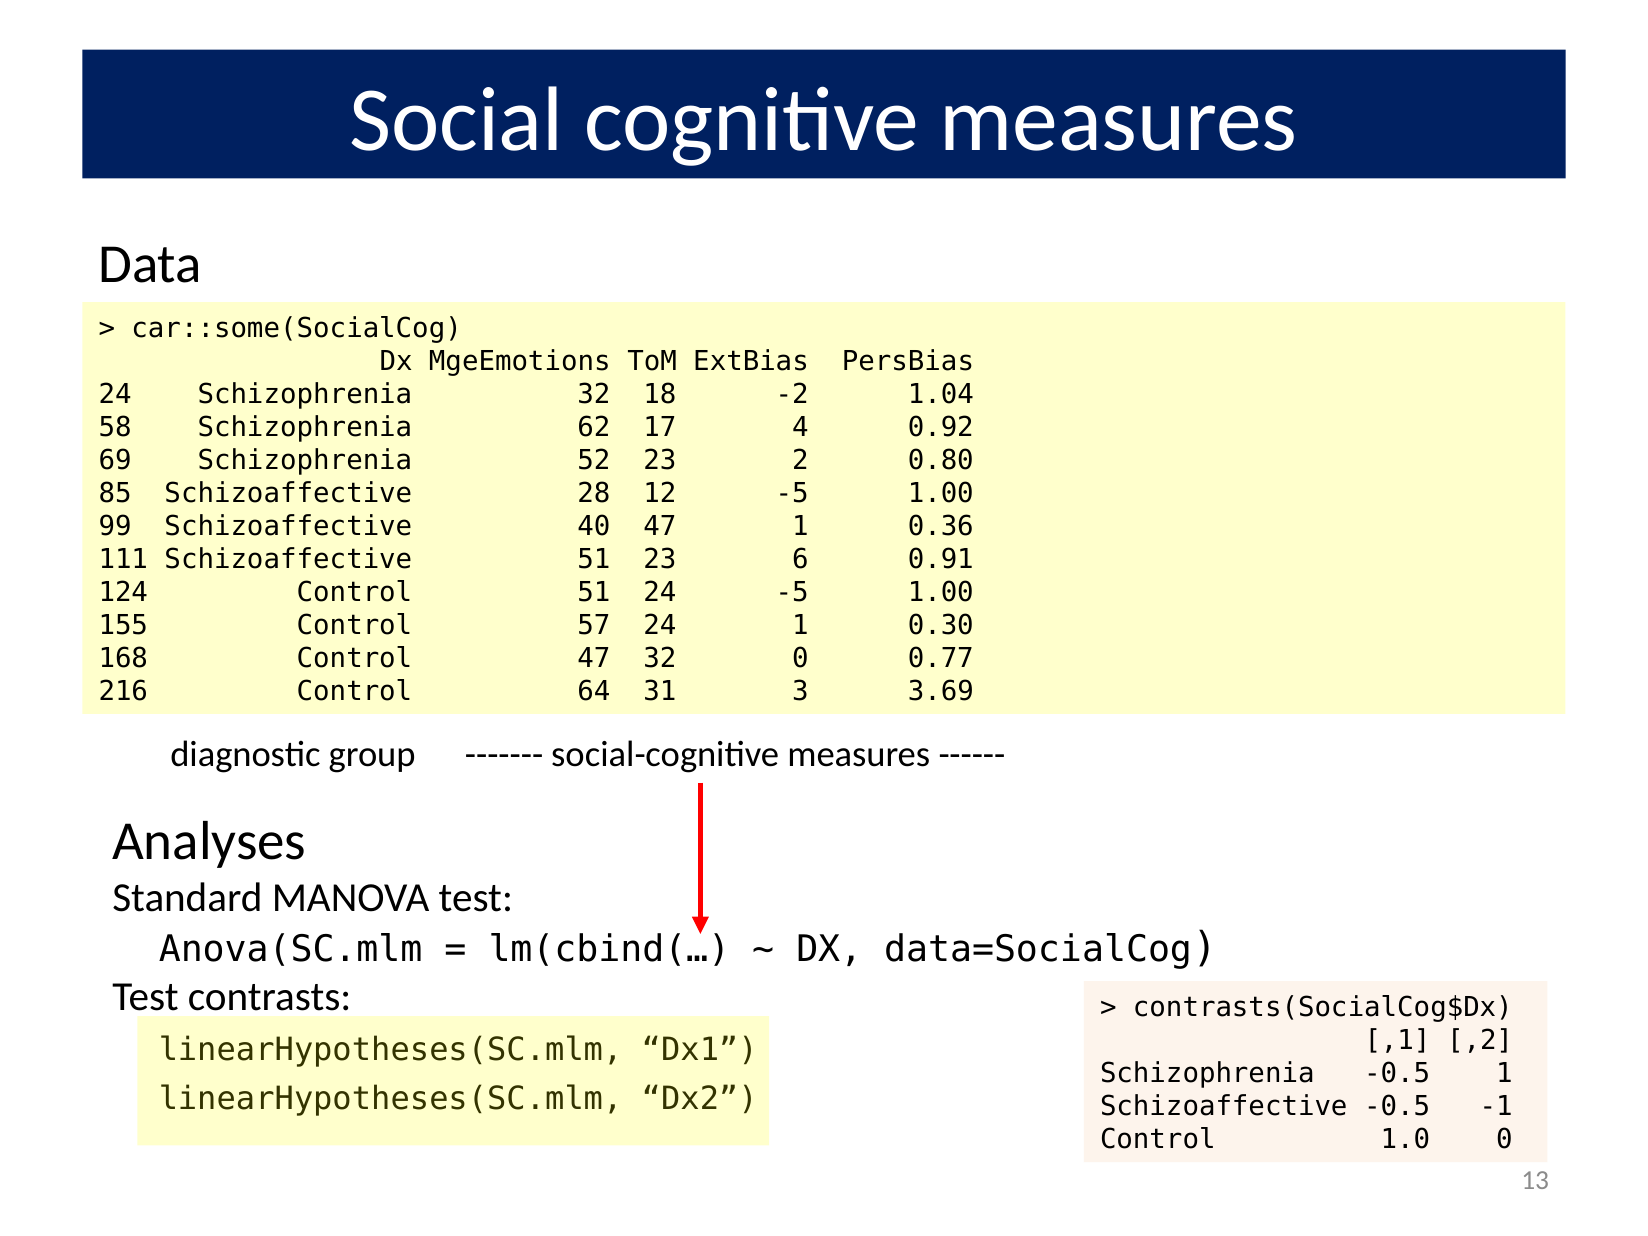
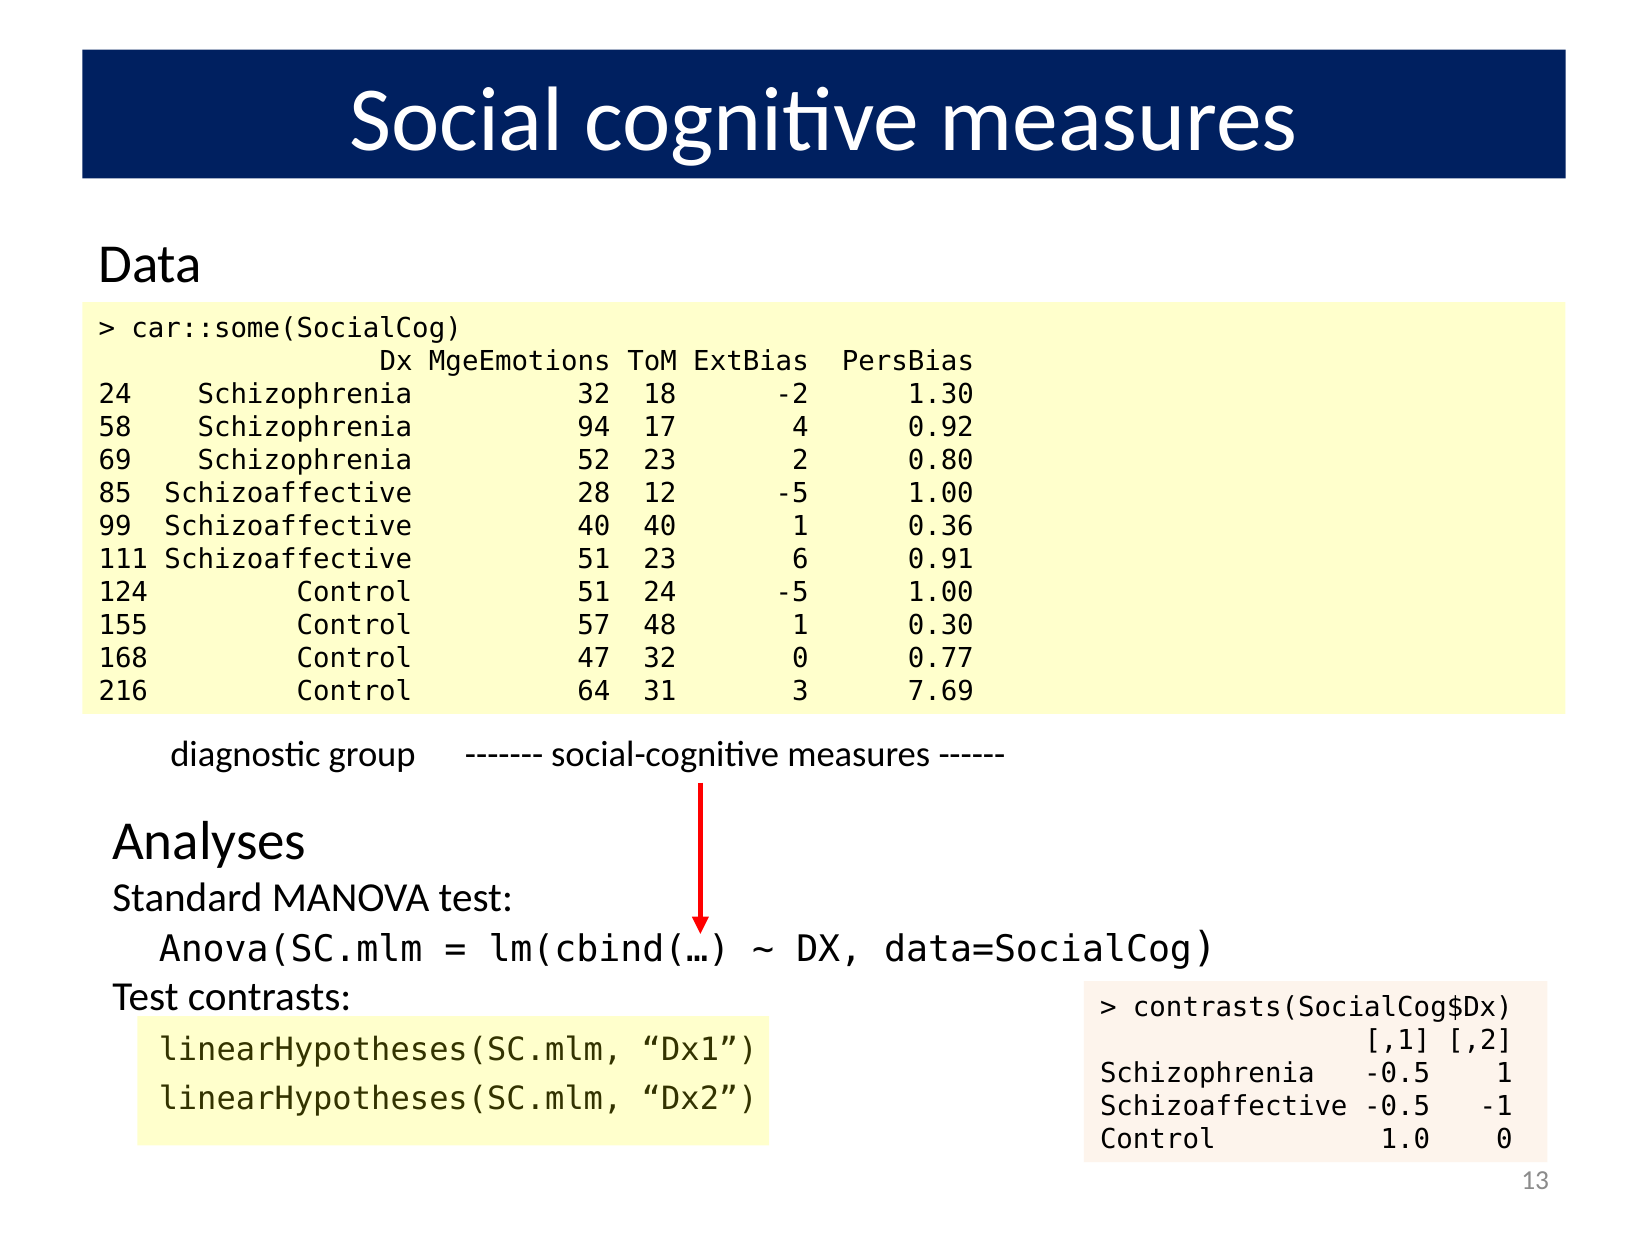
1.04: 1.04 -> 1.30
62: 62 -> 94
40 47: 47 -> 40
57 24: 24 -> 48
3.69: 3.69 -> 7.69
